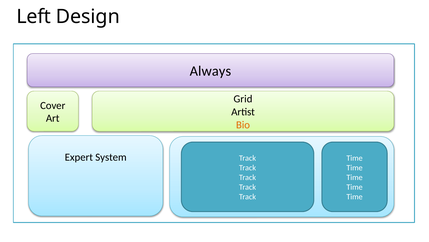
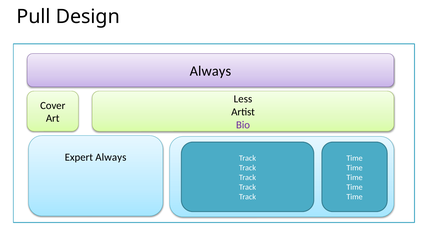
Left: Left -> Pull
Grid: Grid -> Less
Bio colour: orange -> purple
Expert System: System -> Always
